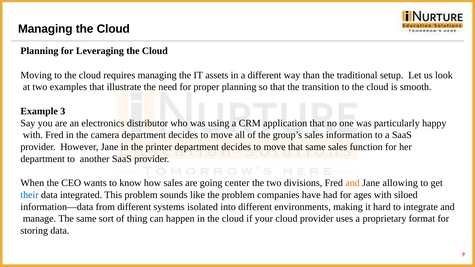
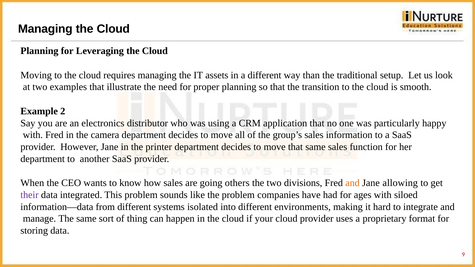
3: 3 -> 2
center: center -> others
their colour: blue -> purple
